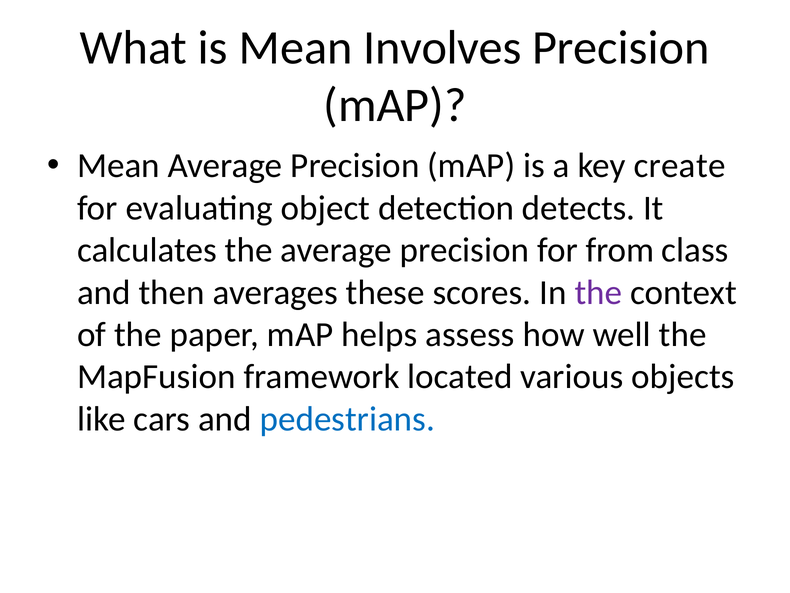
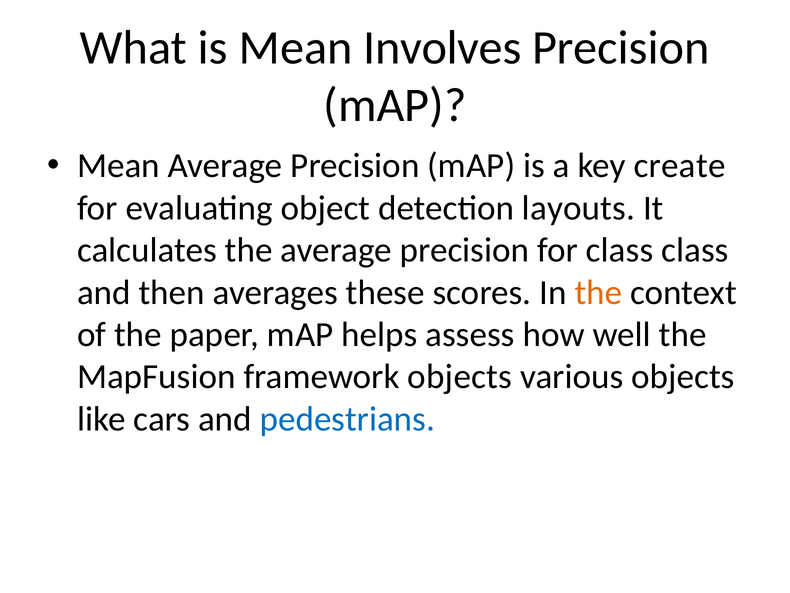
detects: detects -> layouts
for from: from -> class
the at (598, 292) colour: purple -> orange
framework located: located -> objects
